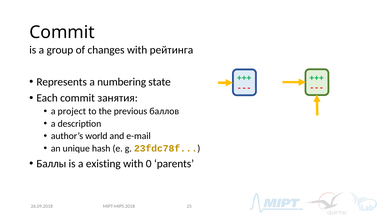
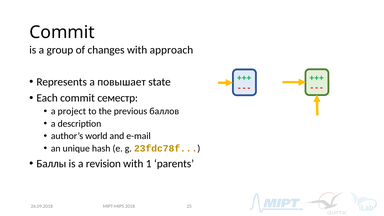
рейтинга: рейтинга -> approach
numbering: numbering -> повышает
занятия: занятия -> семестр
existing: existing -> revision
0: 0 -> 1
